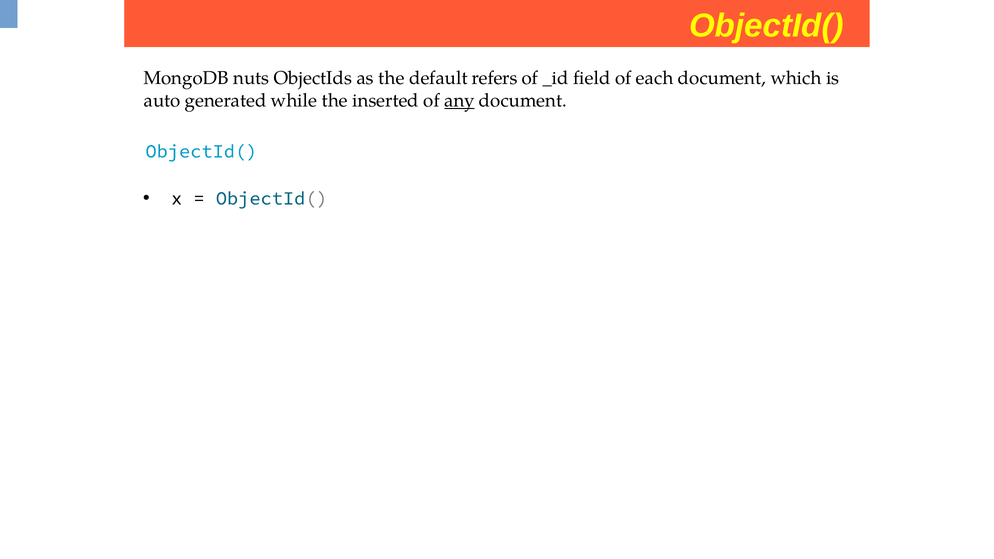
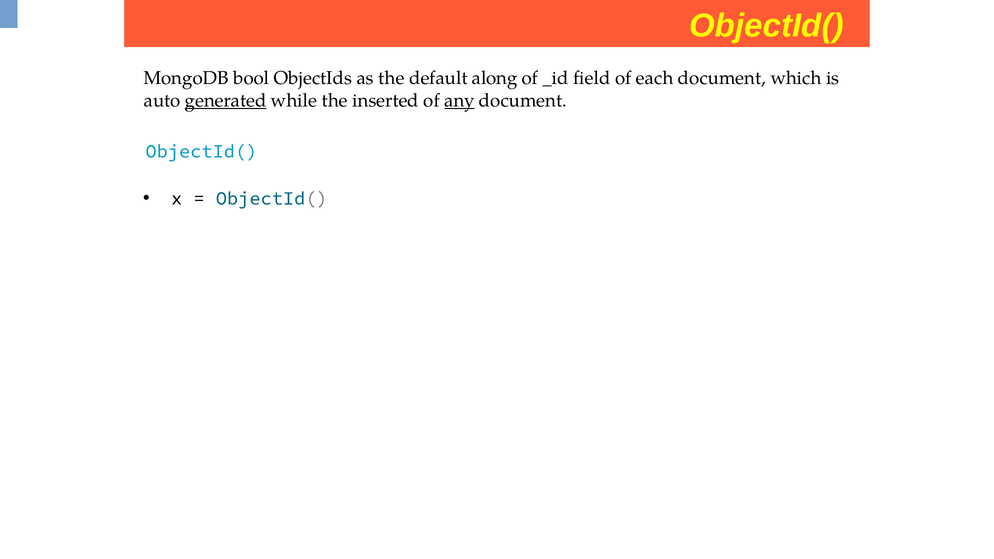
nuts: nuts -> bool
refers: refers -> along
generated underline: none -> present
